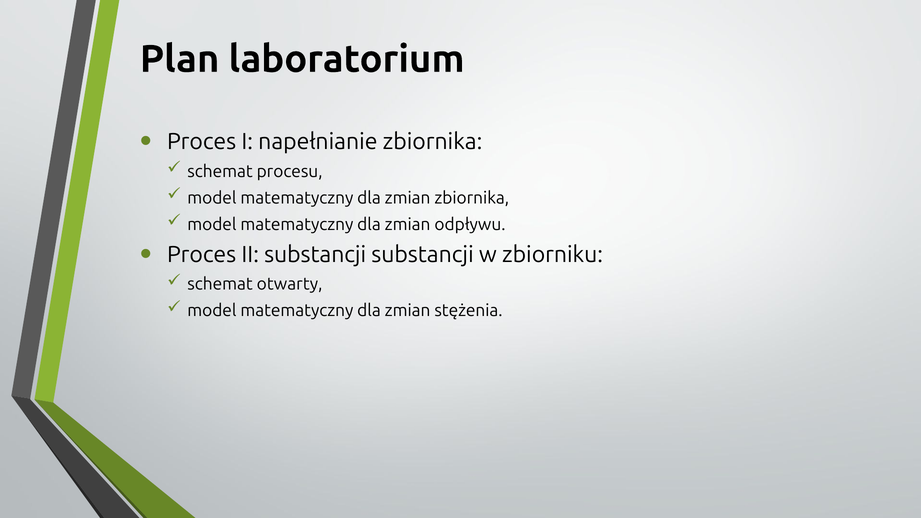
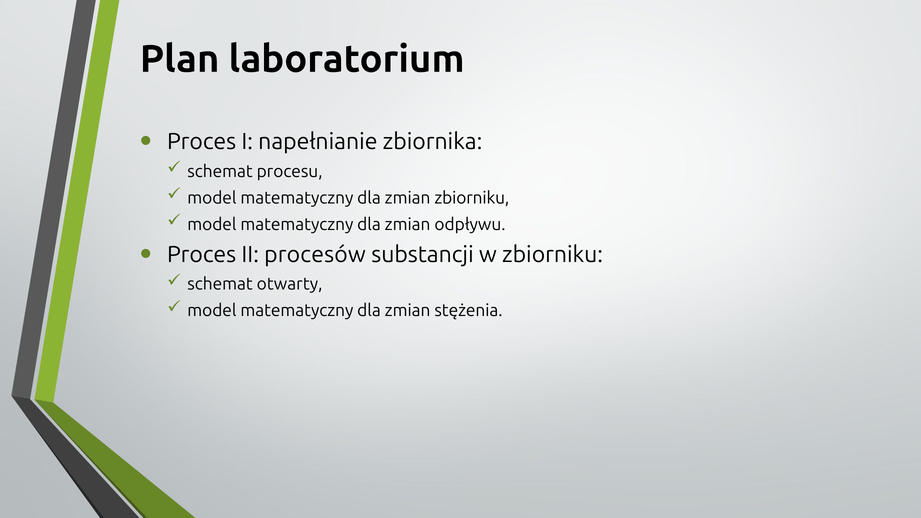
zmian zbiornika: zbiornika -> zbiorniku
II substancji: substancji -> procesów
